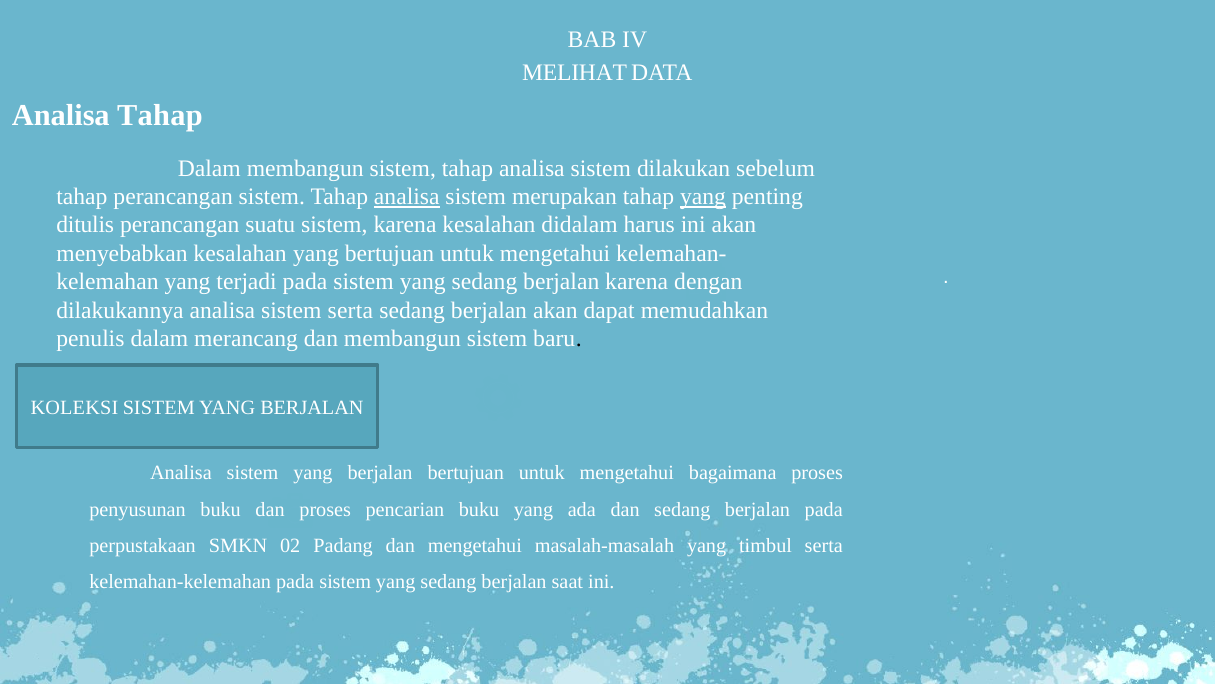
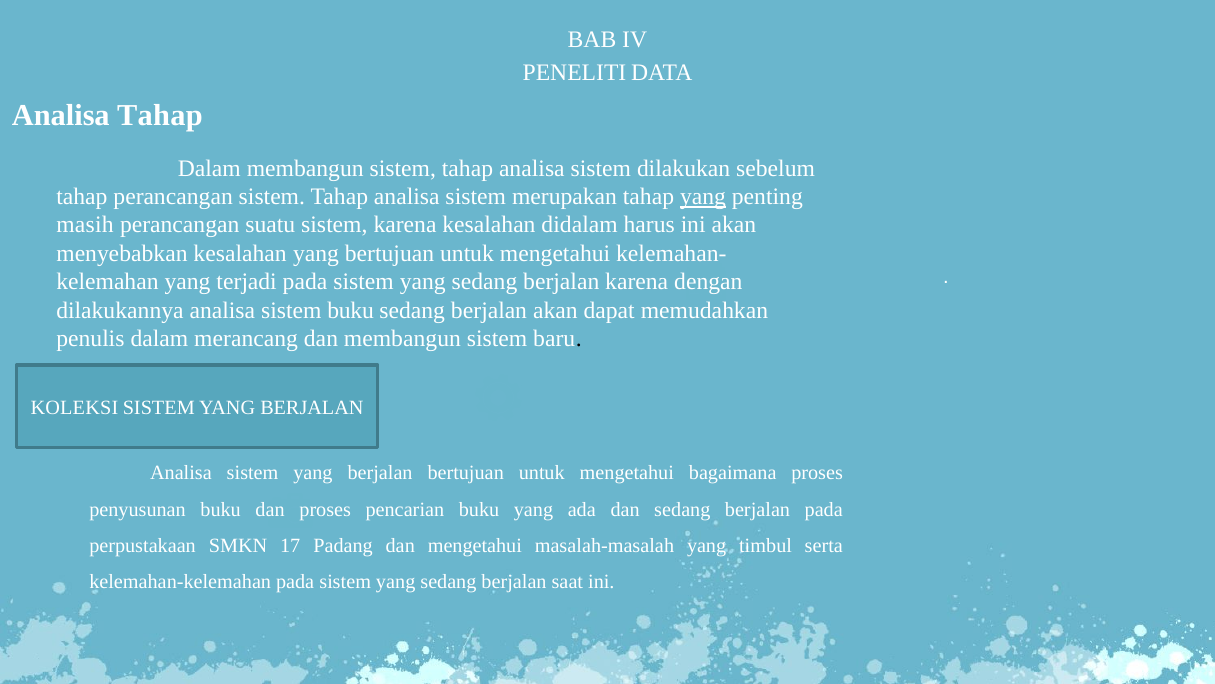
MELIHAT: MELIHAT -> PENELITI
analisa at (407, 197) underline: present -> none
ditulis: ditulis -> masih
sistem serta: serta -> buku
02: 02 -> 17
